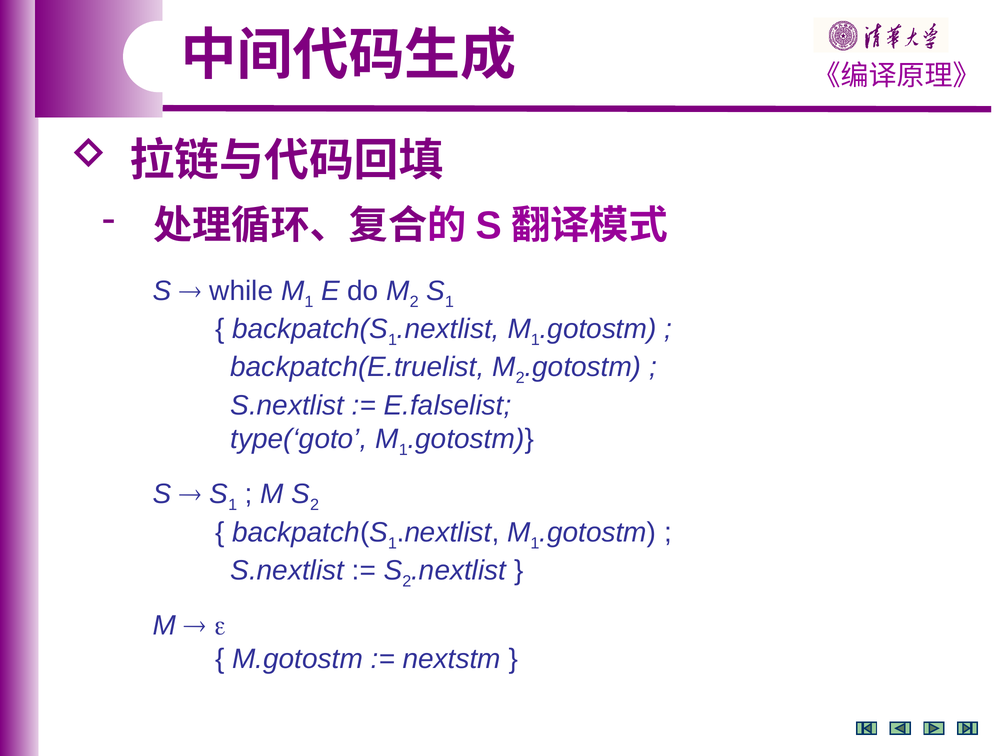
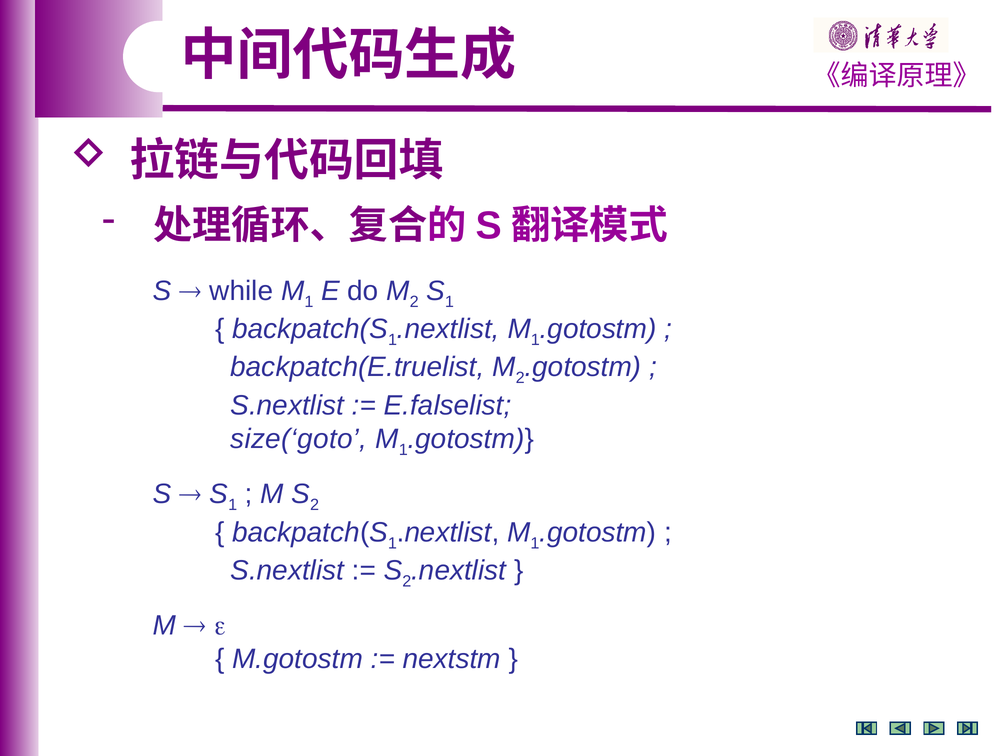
type(‘goto: type(‘goto -> size(‘goto
